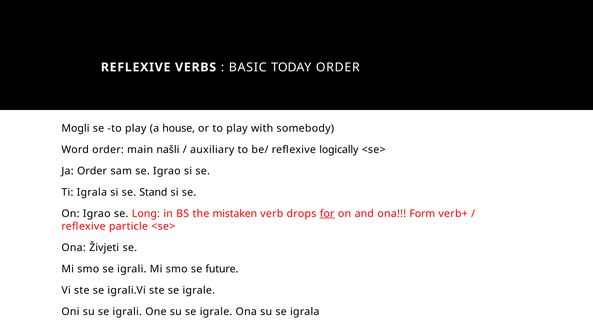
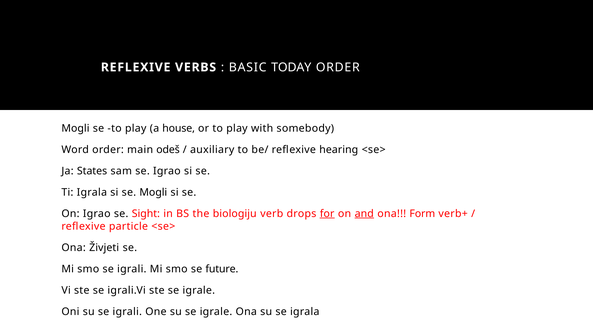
našli: našli -> odeš
logically: logically -> hearing
Ja Order: Order -> States
se Stand: Stand -> Mogli
Long: Long -> Sight
mistaken: mistaken -> biologiju
and underline: none -> present
